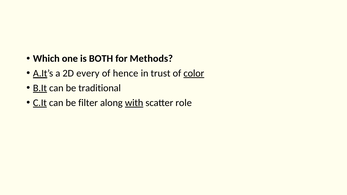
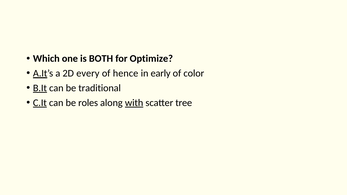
Methods: Methods -> Optimize
trust: trust -> early
color underline: present -> none
filter: filter -> roles
role: role -> tree
